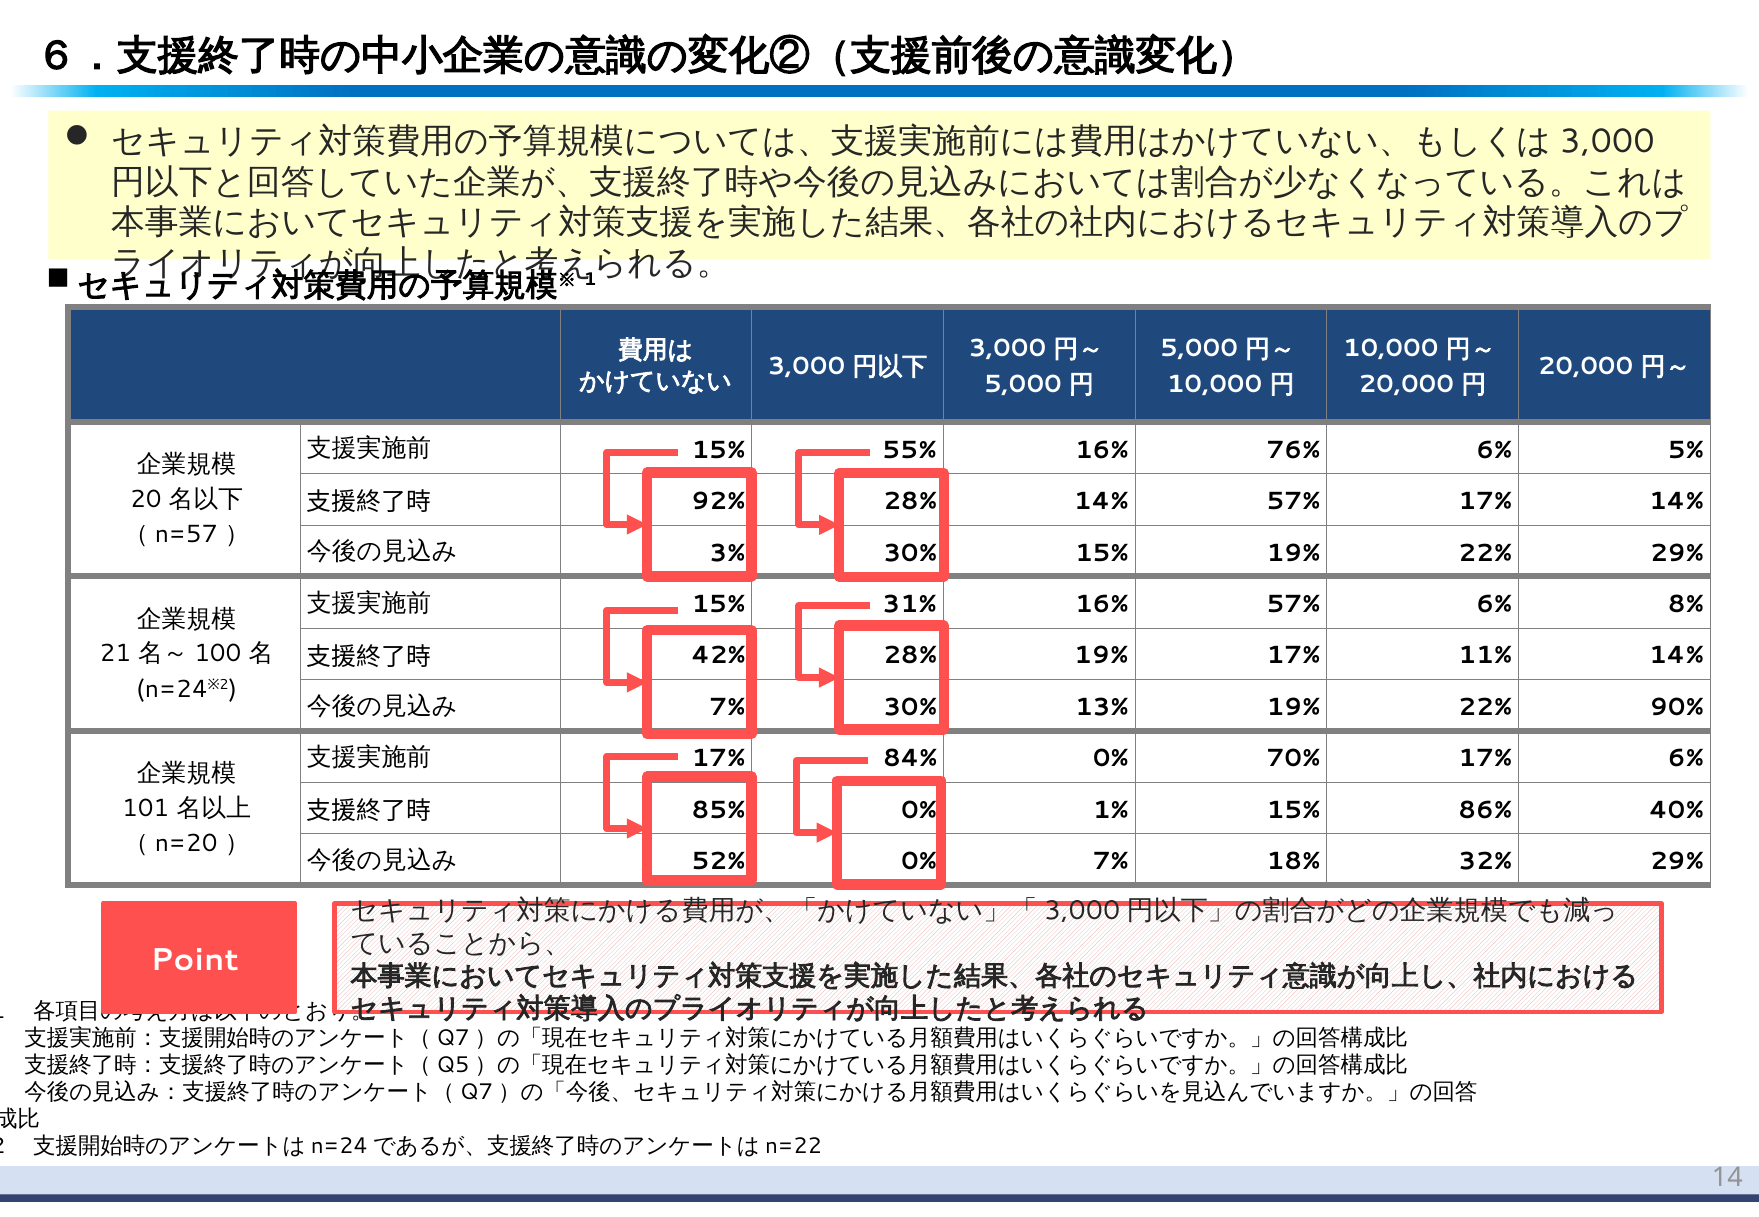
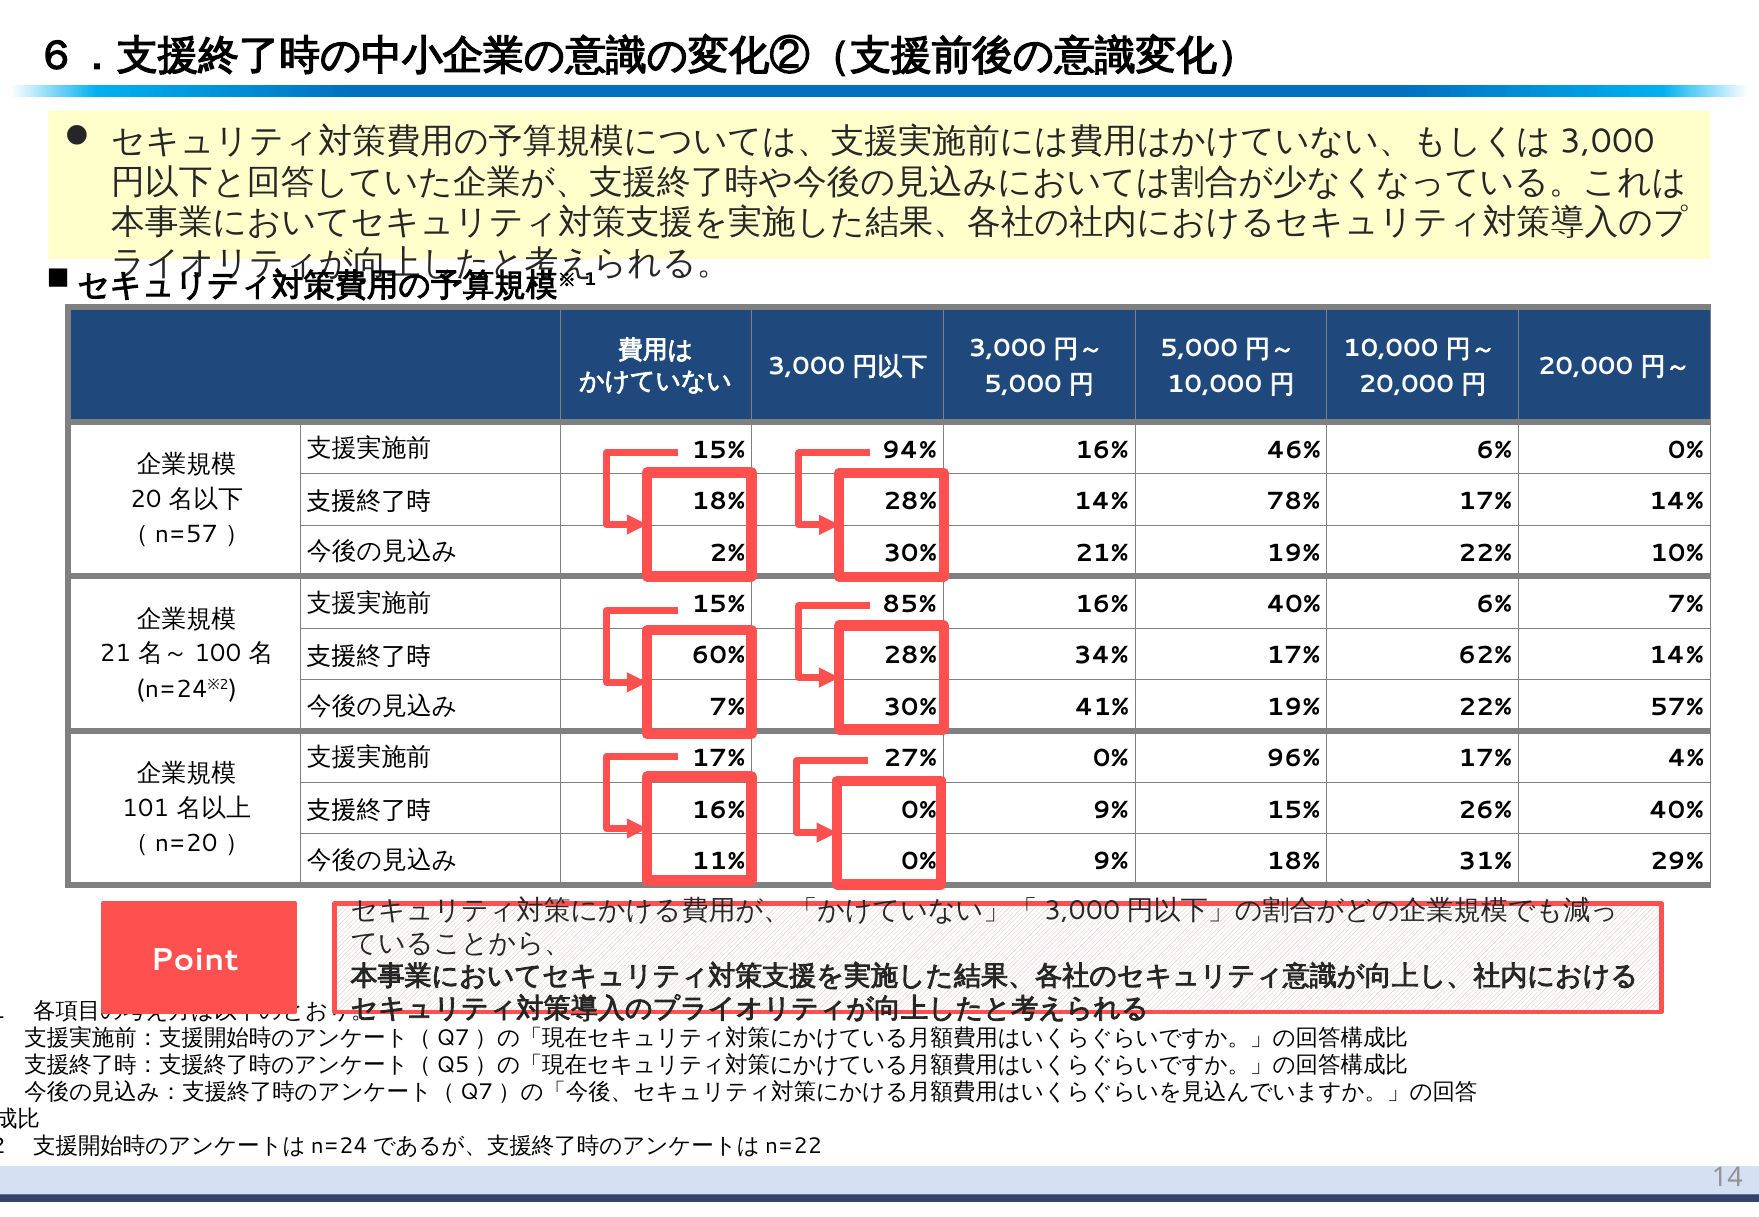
55%: 55% -> 94%
76%: 76% -> 46%
6% 5%: 5% -> 0%
92% at (718, 502): 92% -> 18%
14% 57%: 57% -> 78%
3%: 3% -> 2%
30% 15%: 15% -> 21%
22% 29%: 29% -> 10%
31%: 31% -> 85%
16% 57%: 57% -> 40%
6% 8%: 8% -> 7%
42%: 42% -> 60%
28% 19%: 19% -> 34%
11%: 11% -> 62%
13%: 13% -> 41%
90%: 90% -> 57%
84%: 84% -> 27%
70%: 70% -> 96%
17% 6%: 6% -> 4%
85% at (718, 810): 85% -> 16%
1% at (1111, 810): 1% -> 9%
86%: 86% -> 26%
52%: 52% -> 11%
7% at (1111, 862): 7% -> 9%
32%: 32% -> 31%
